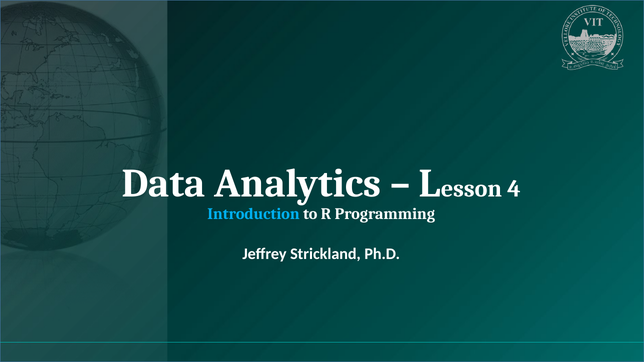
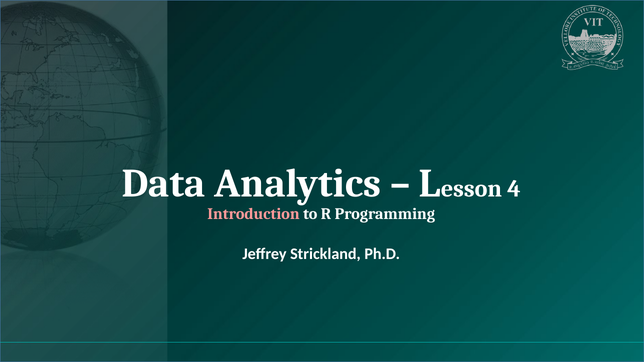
Introduction colour: light blue -> pink
